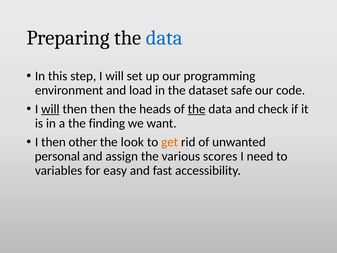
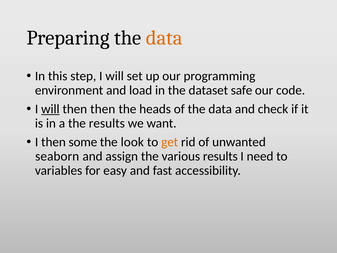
data at (164, 38) colour: blue -> orange
the at (197, 109) underline: present -> none
the finding: finding -> results
other: other -> some
personal: personal -> seaborn
various scores: scores -> results
